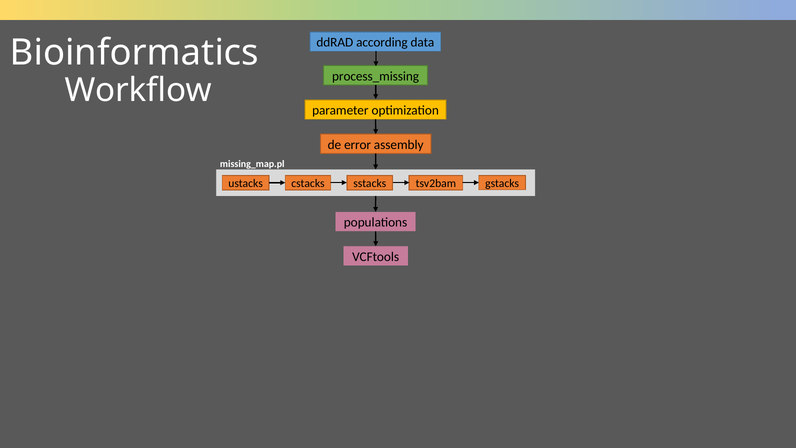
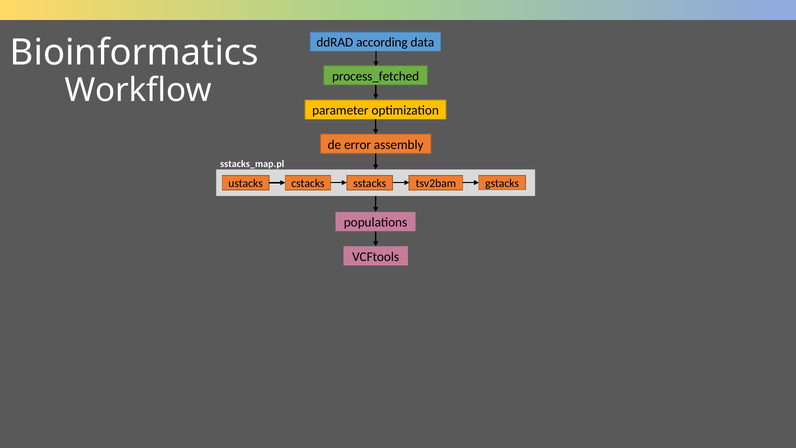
process_missing: process_missing -> process_fetched
missing_map.pl: missing_map.pl -> sstacks_map.pl
